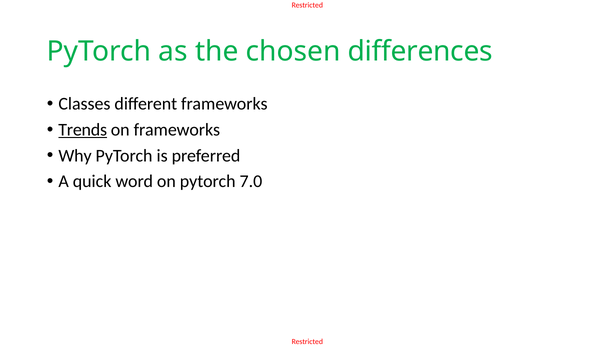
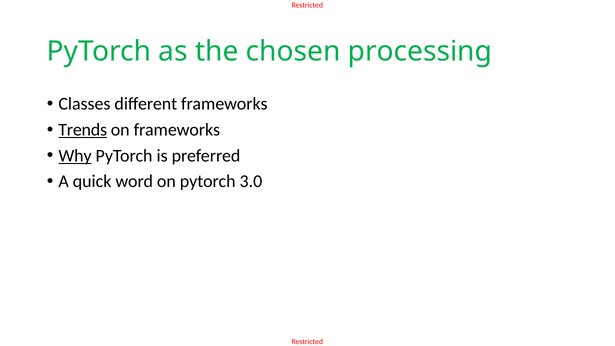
differences: differences -> processing
Why underline: none -> present
7.0: 7.0 -> 3.0
